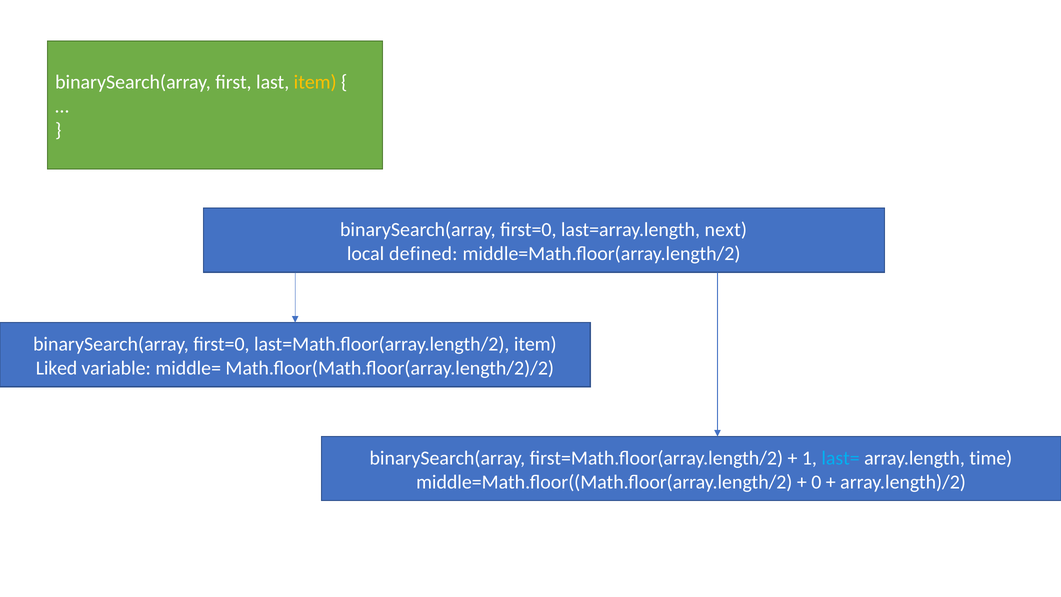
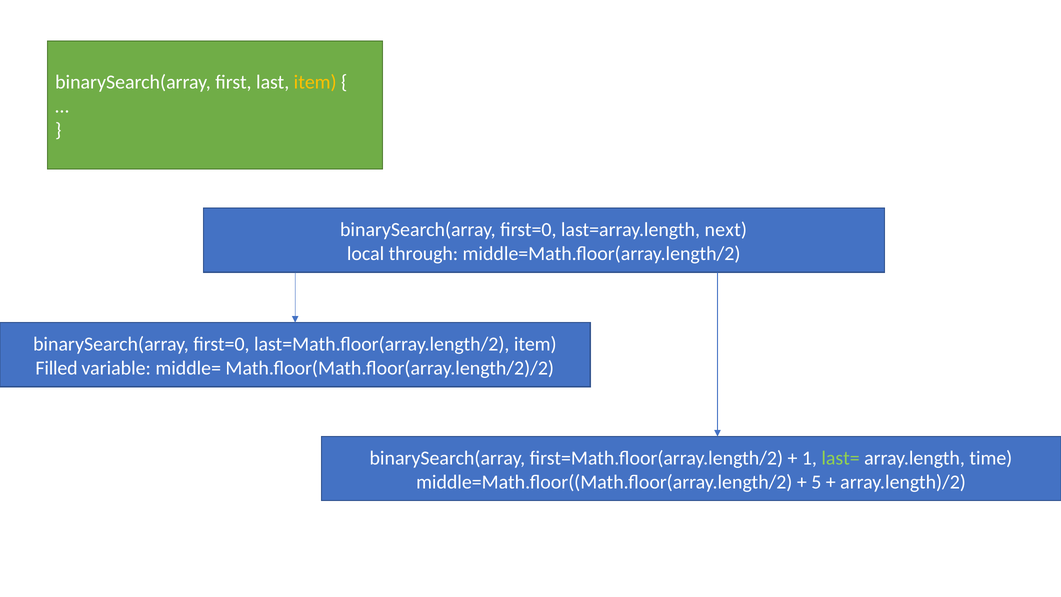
defined: defined -> through
Liked: Liked -> Filled
last= colour: light blue -> light green
0: 0 -> 5
